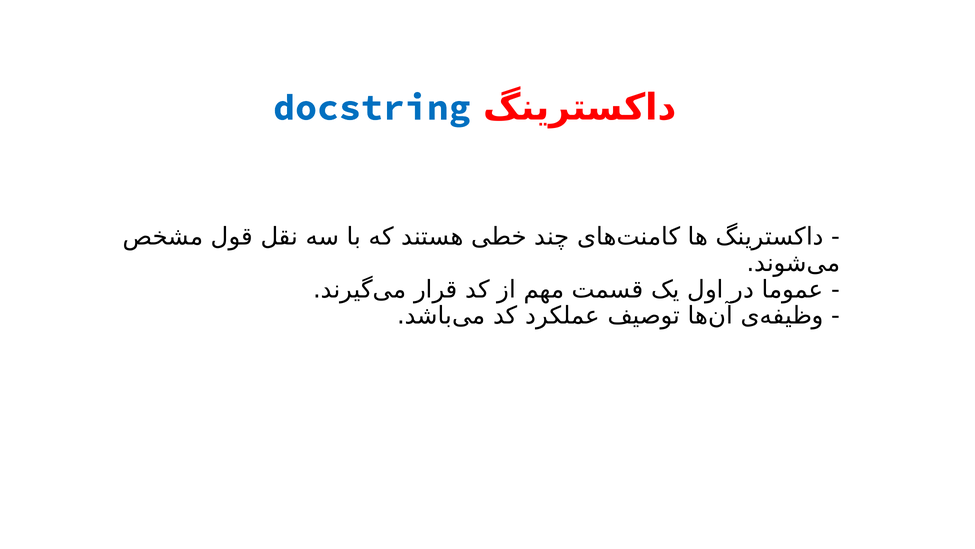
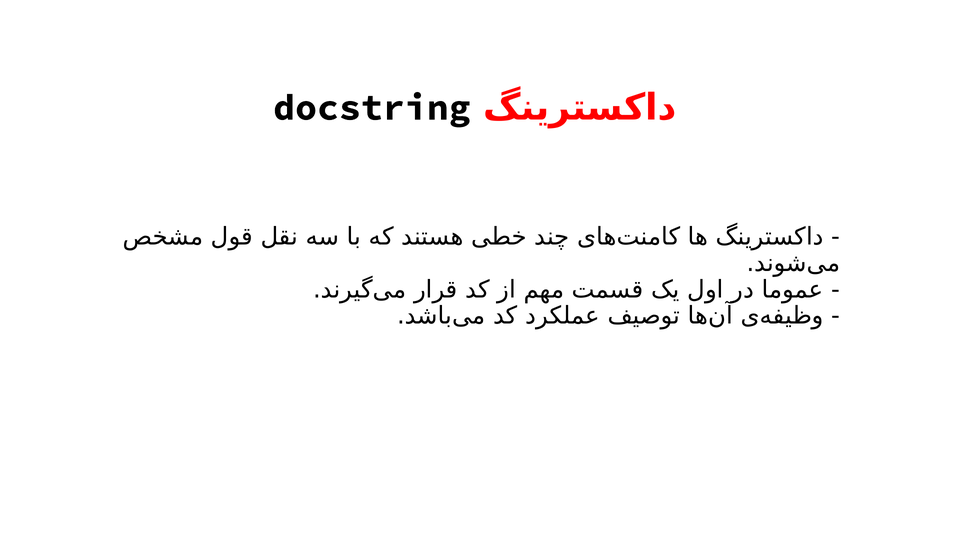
docstring colour: blue -> black
